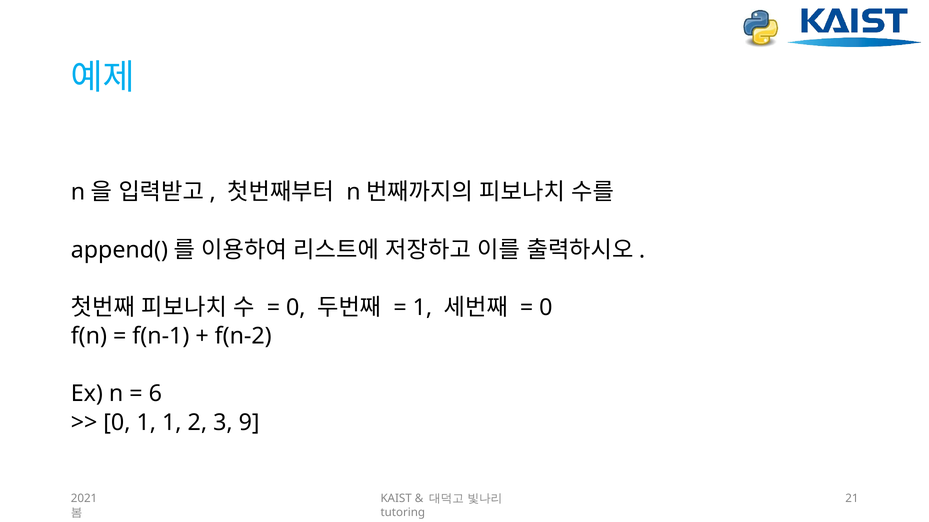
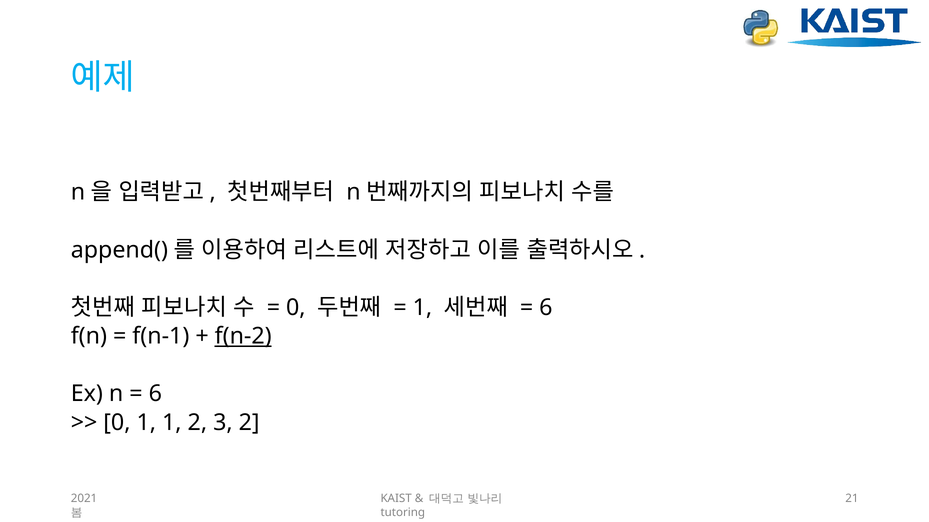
0 at (546, 308): 0 -> 6
f(n-2 underline: none -> present
3 9: 9 -> 2
